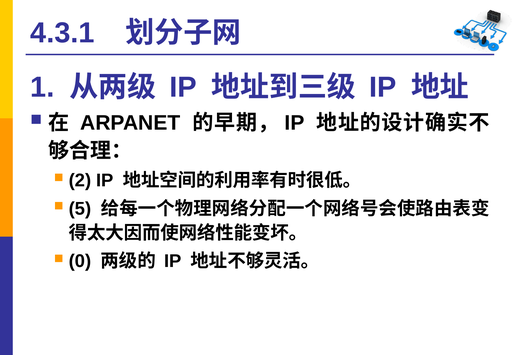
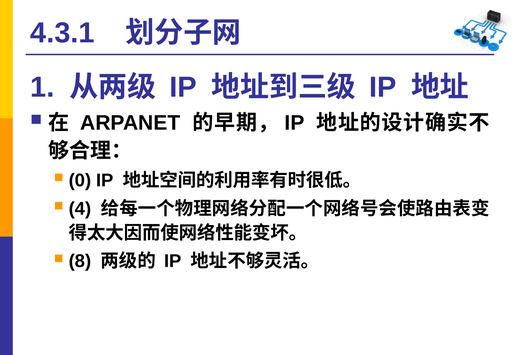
2: 2 -> 0
5: 5 -> 4
0: 0 -> 8
